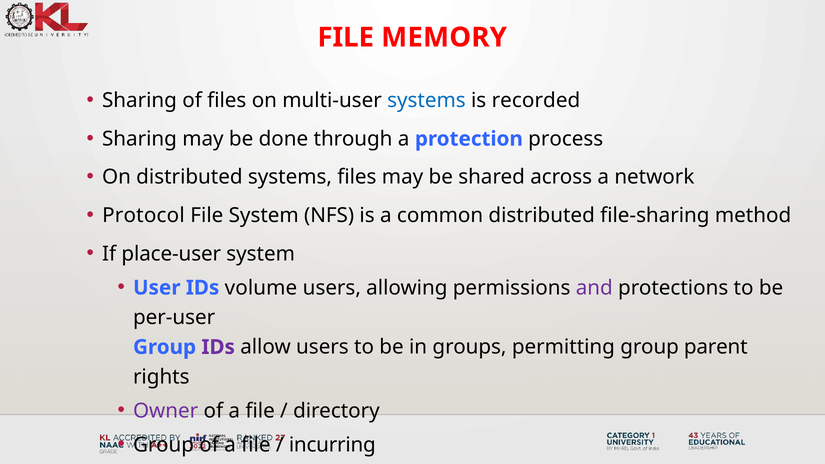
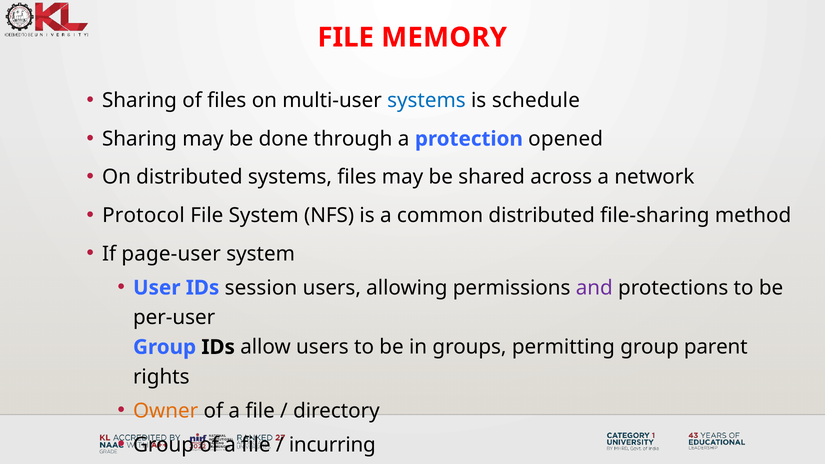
recorded: recorded -> schedule
process: process -> opened
place-user: place-user -> page-user
volume: volume -> session
IDs at (218, 347) colour: purple -> black
Owner colour: purple -> orange
